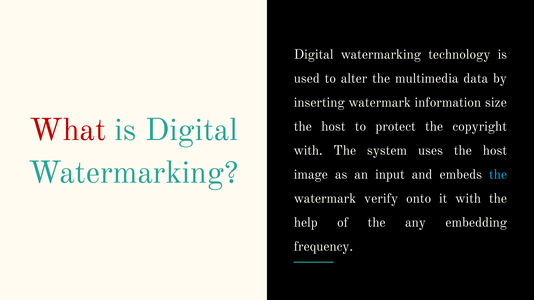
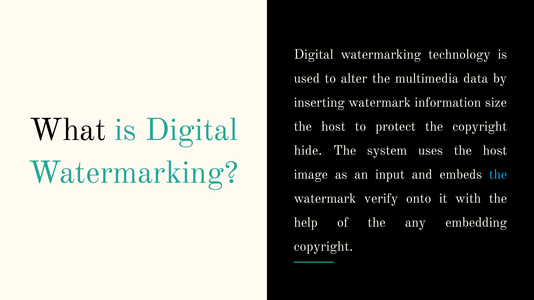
What colour: red -> black
with at (308, 150): with -> hide
frequency at (323, 247): frequency -> copyright
